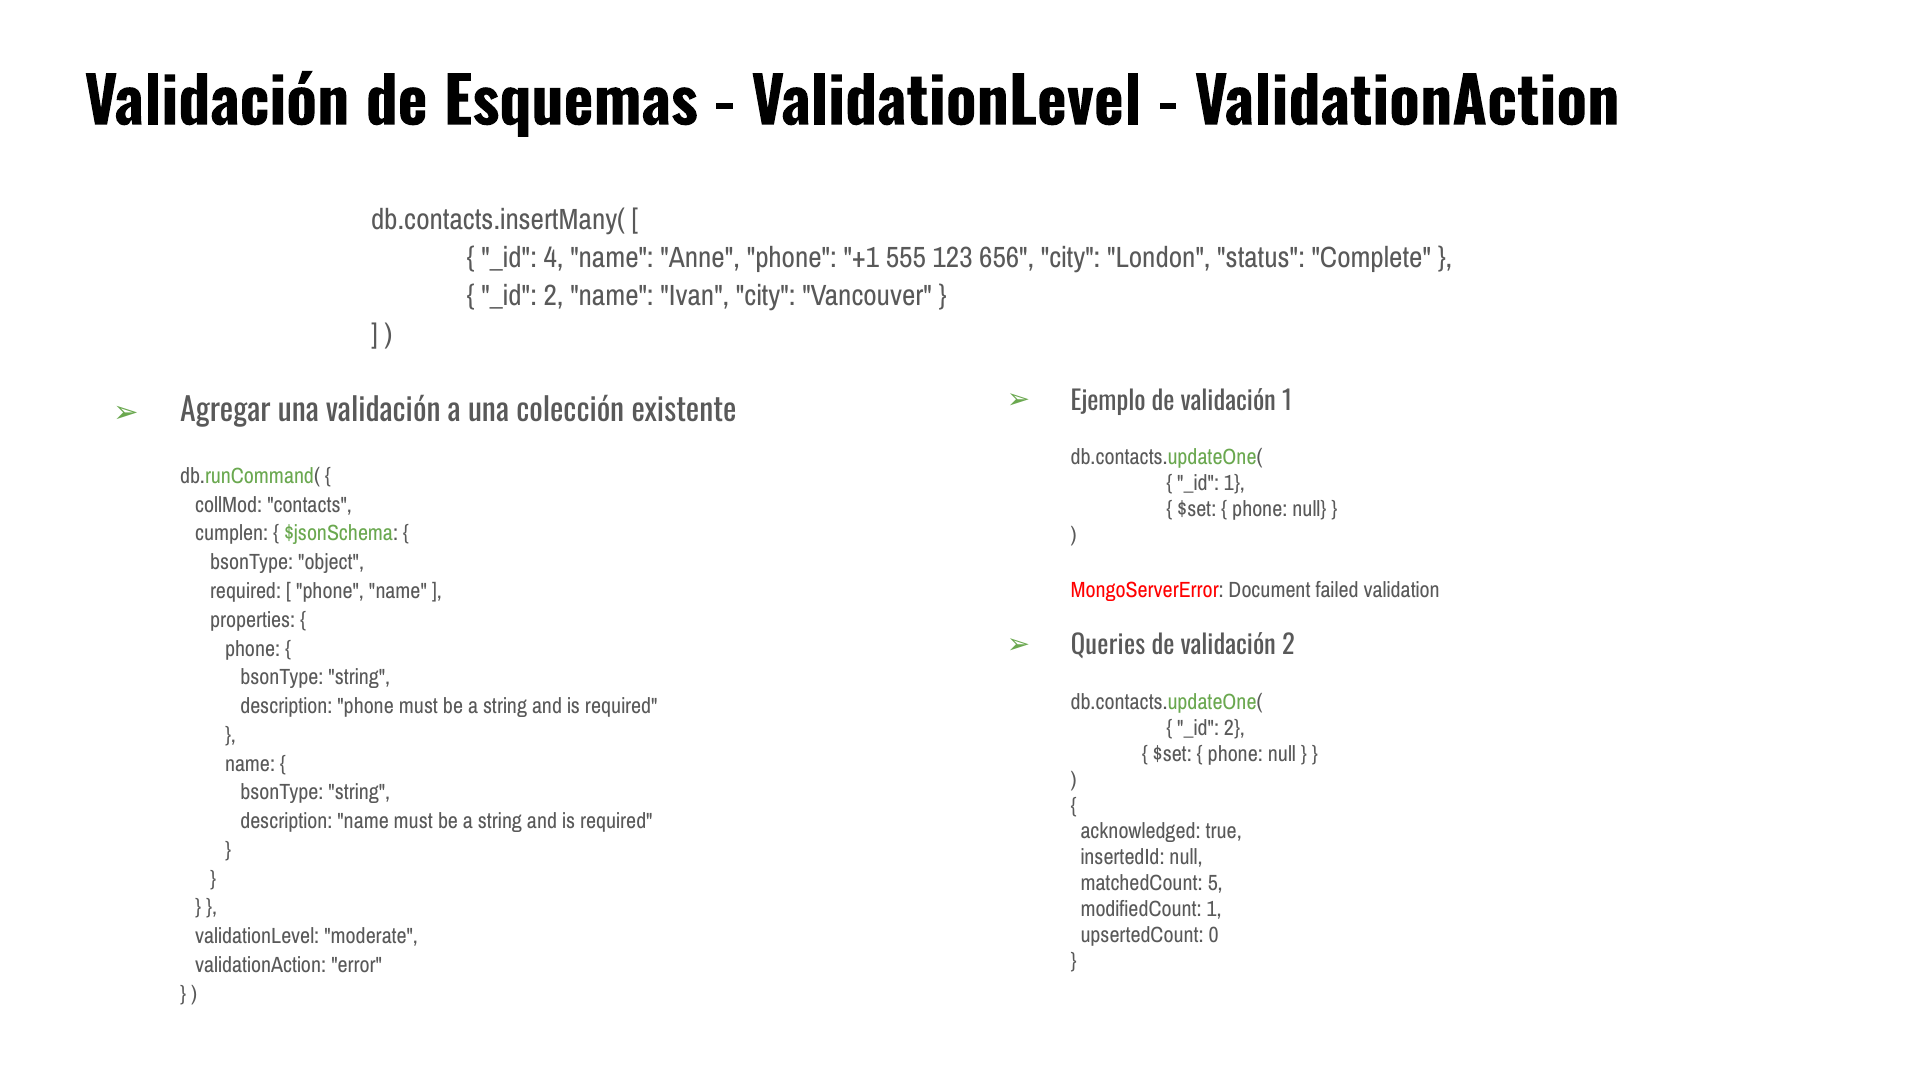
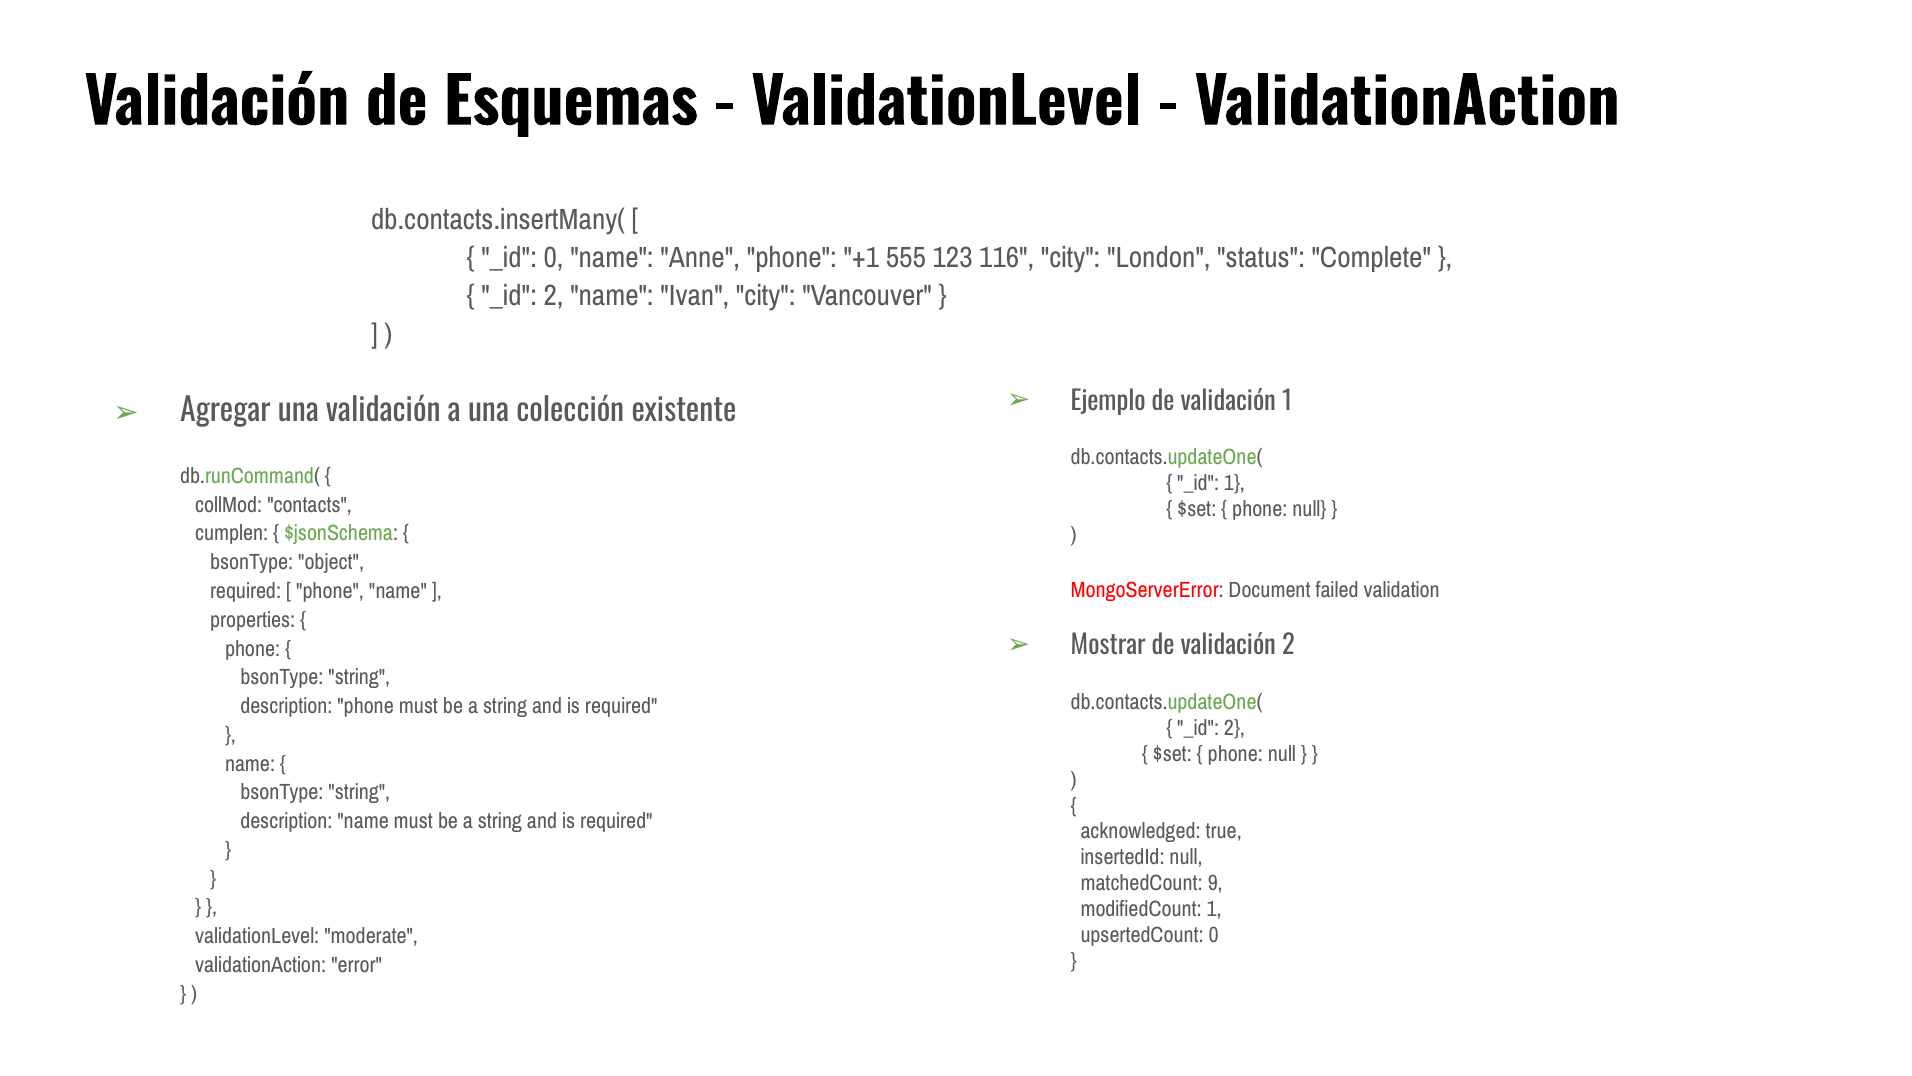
_id 4: 4 -> 0
656: 656 -> 116
Queries: Queries -> Mostrar
5: 5 -> 9
